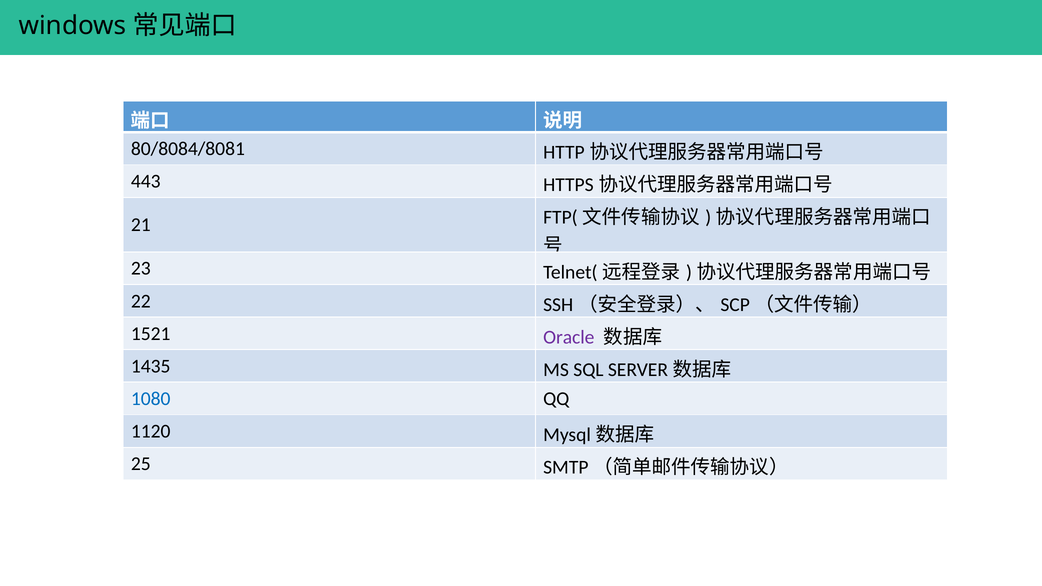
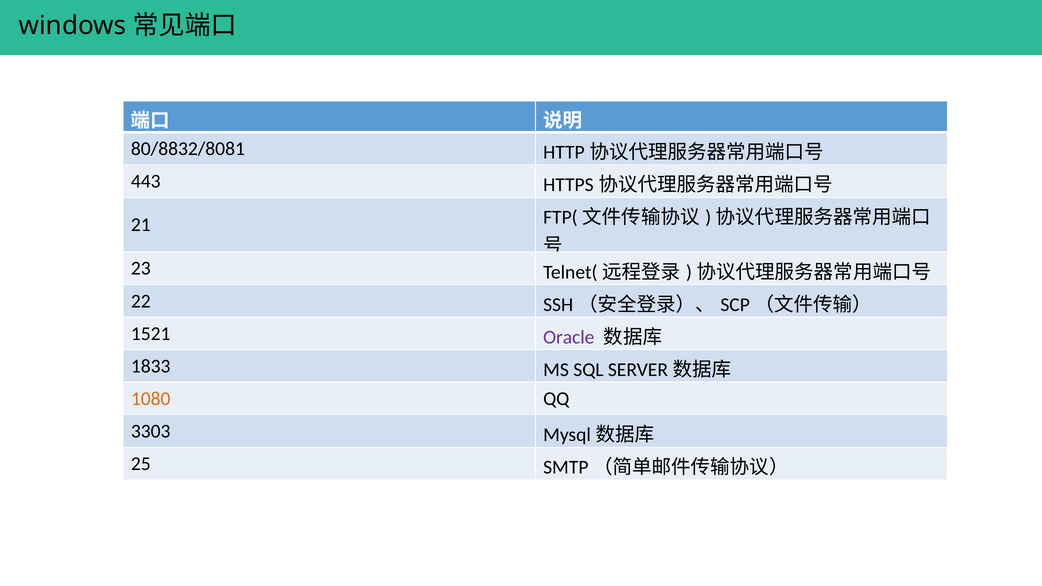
80/8084/8081: 80/8084/8081 -> 80/8832/8081
1435: 1435 -> 1833
1080 colour: blue -> orange
1120: 1120 -> 3303
